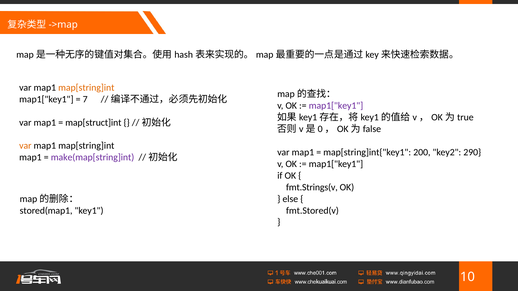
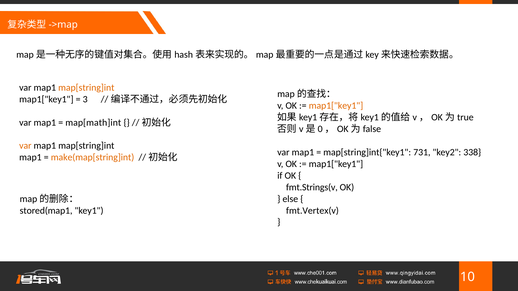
7: 7 -> 3
map1["key1 at (336, 106) colour: purple -> orange
map[struct]int: map[struct]int -> map[math]int
200: 200 -> 731
290: 290 -> 338
make(map[string]int colour: purple -> orange
fmt.Stored(v: fmt.Stored(v -> fmt.Vertex(v
